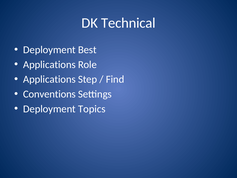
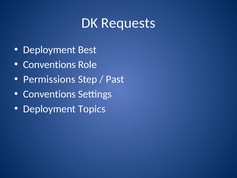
Technical: Technical -> Requests
Applications at (49, 64): Applications -> Conventions
Applications at (49, 79): Applications -> Permissions
Find: Find -> Past
